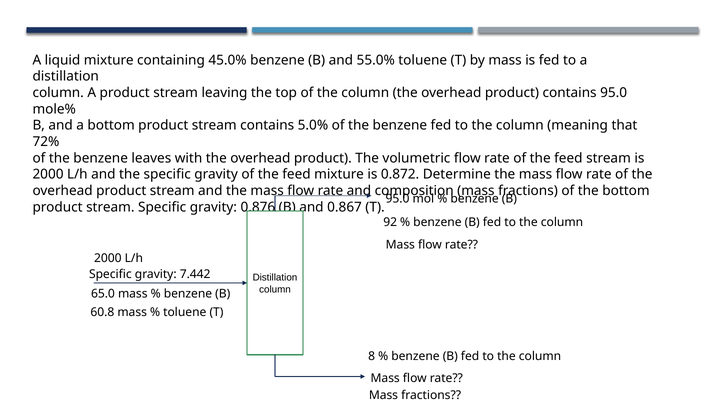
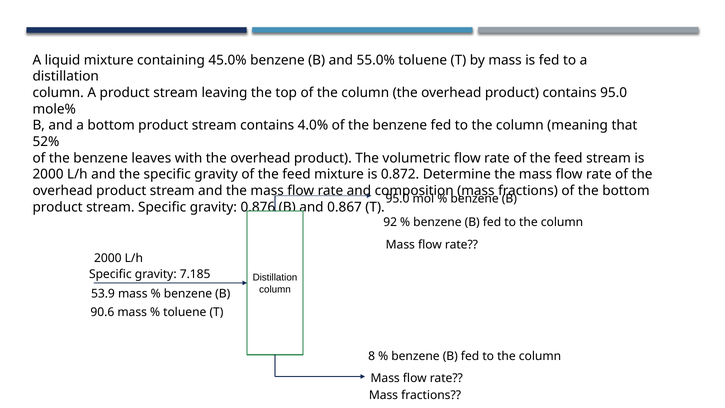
5.0%: 5.0% -> 4.0%
72%: 72% -> 52%
7.442: 7.442 -> 7.185
65.0: 65.0 -> 53.9
60.8: 60.8 -> 90.6
